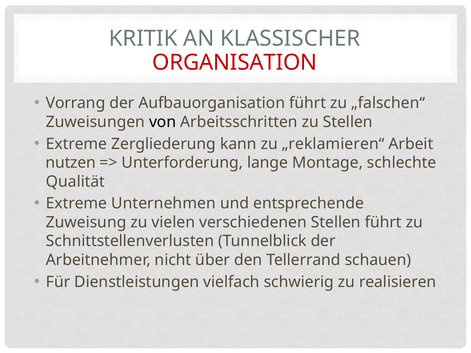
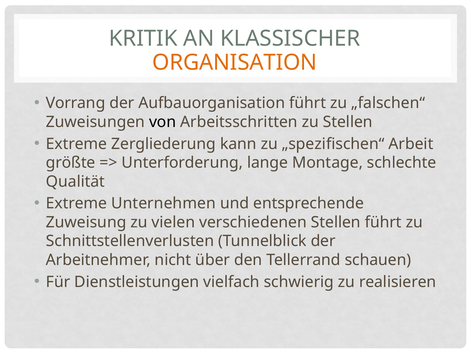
ORGANISATION colour: red -> orange
„reklamieren“: „reklamieren“ -> „spezifischen“
nutzen: nutzen -> größte
